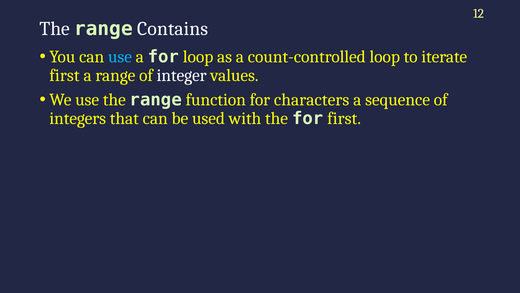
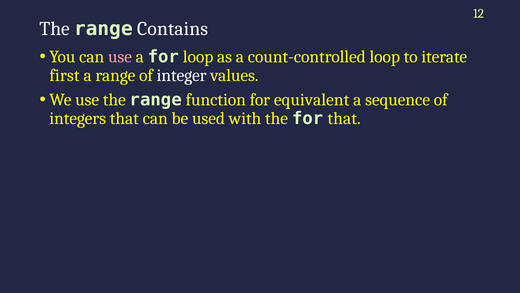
use at (120, 57) colour: light blue -> pink
characters: characters -> equivalent
for first: first -> that
